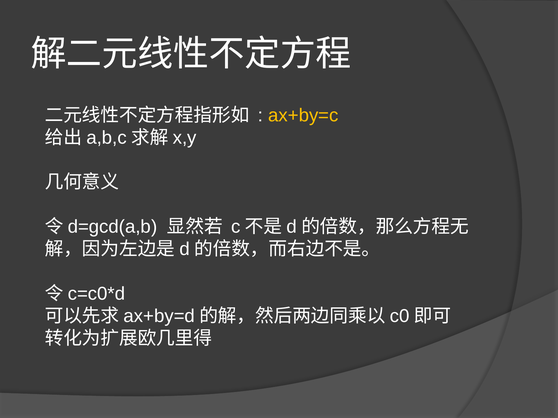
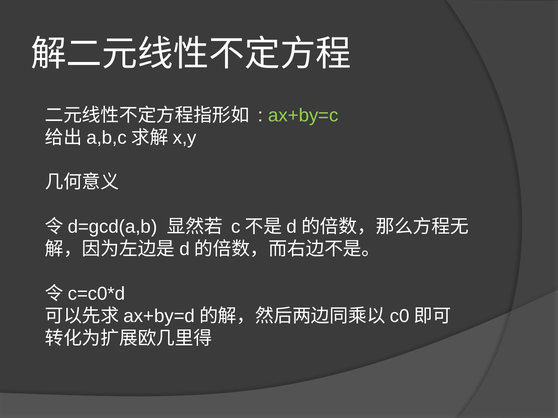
ax+by=c colour: yellow -> light green
